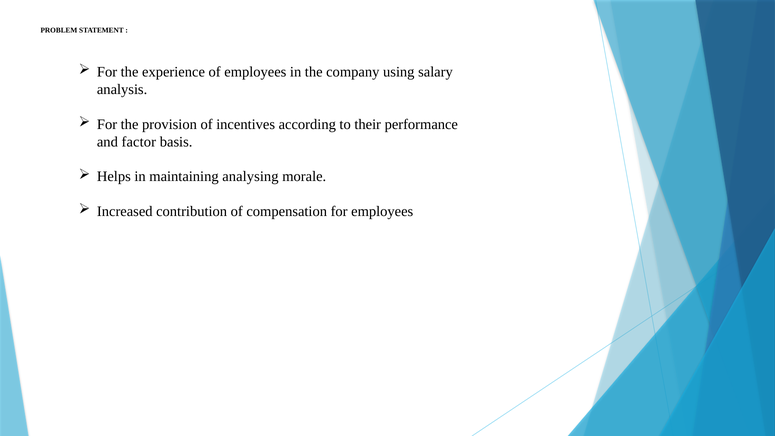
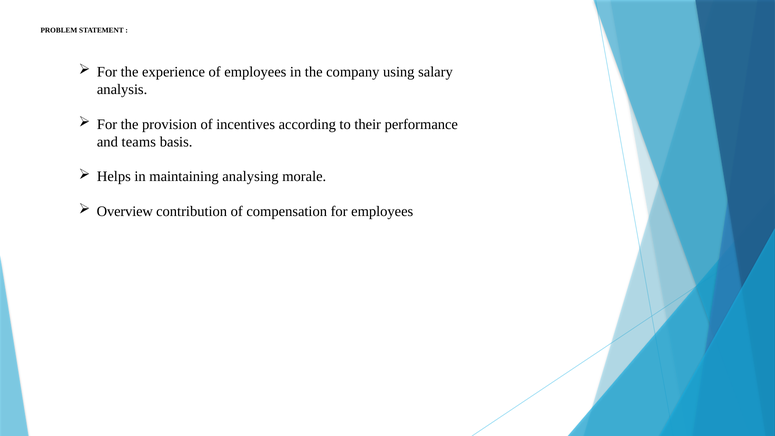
factor: factor -> teams
Increased: Increased -> Overview
